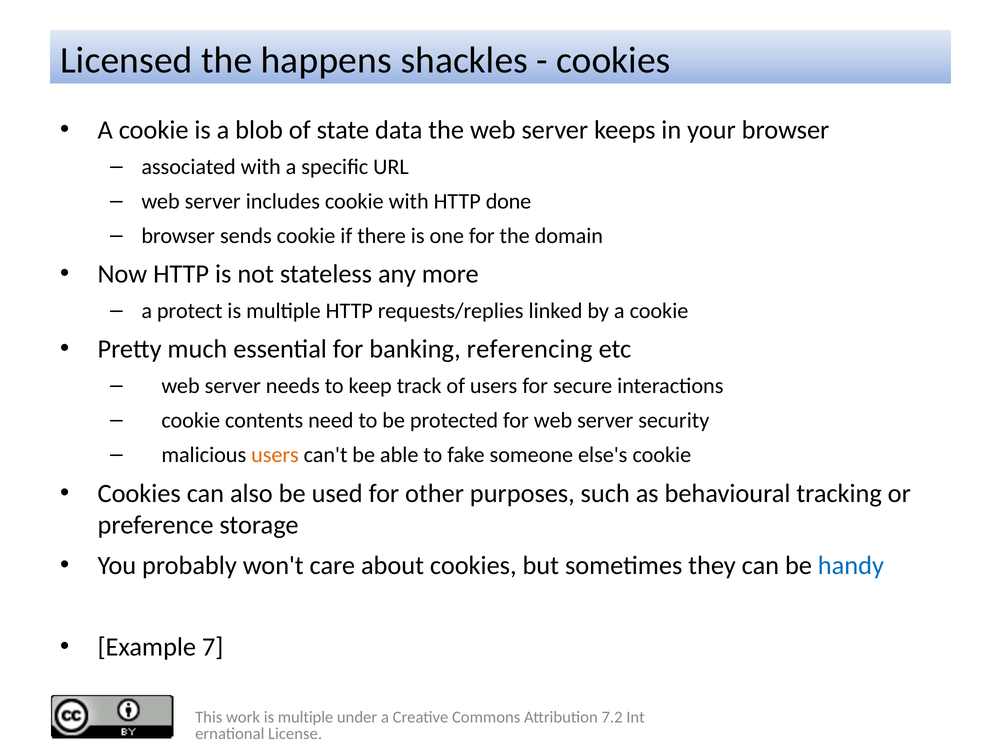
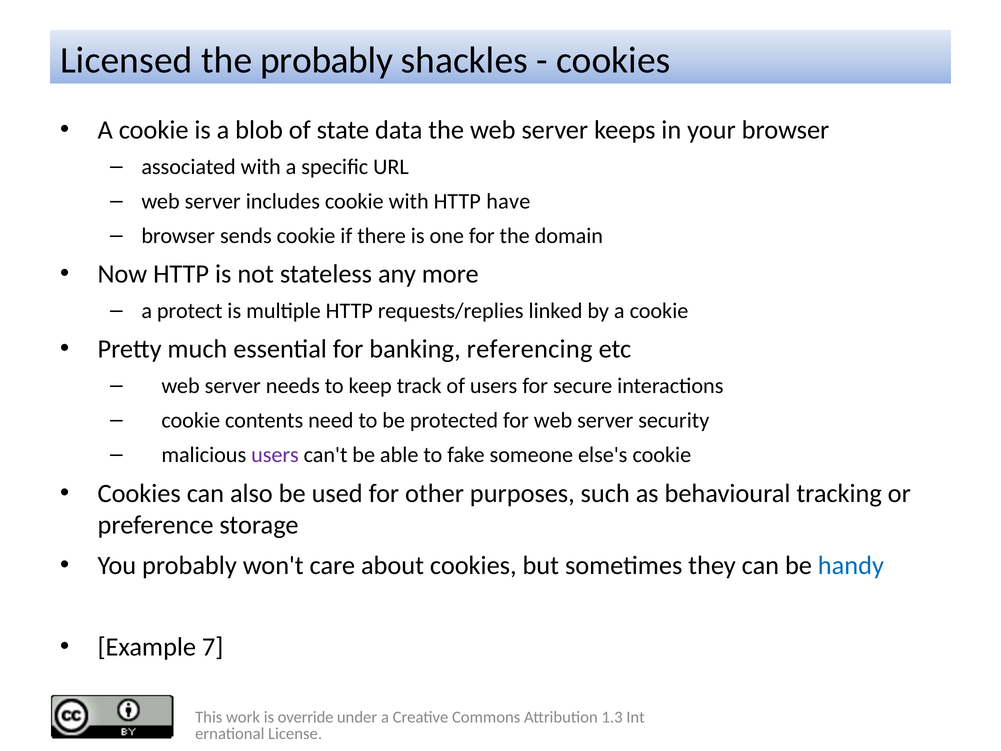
the happens: happens -> probably
done: done -> have
users at (275, 455) colour: orange -> purple
work is multiple: multiple -> override
7.2: 7.2 -> 1.3
